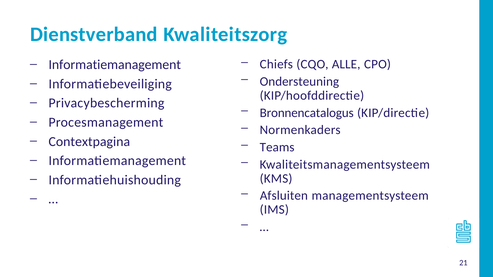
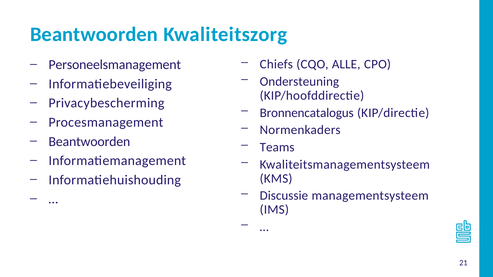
Dienstverband at (94, 34): Dienstverband -> Beantwoorden
Informatiemanagement at (115, 65): Informatiemanagement -> Personeelsmanagement
Contextpagina at (89, 142): Contextpagina -> Beantwoorden
Afsluiten: Afsluiten -> Discussie
